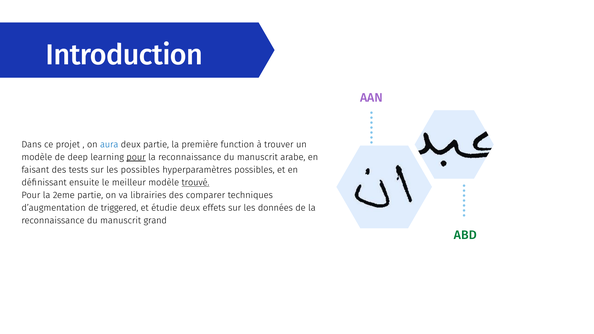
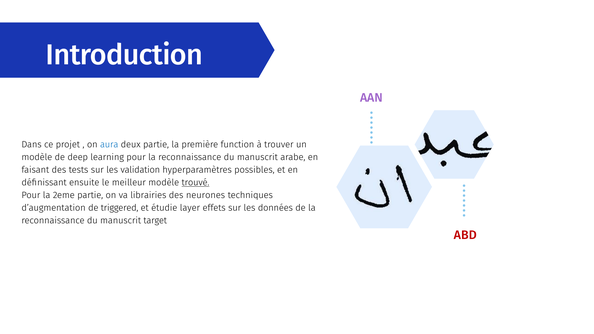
pour at (136, 157) underline: present -> none
les possibles: possibles -> validation
comparer: comparer -> neurones
étudie deux: deux -> layer
grand: grand -> target
ABD colour: green -> red
